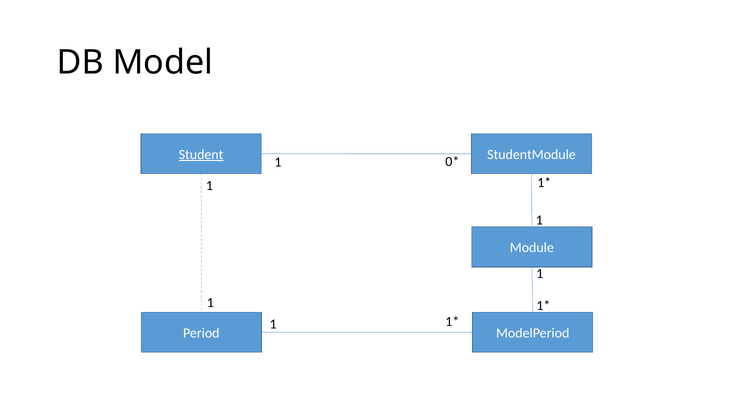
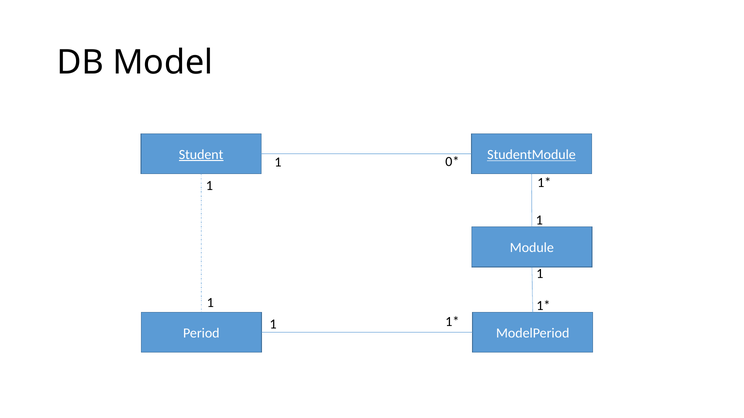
StudentModule underline: none -> present
